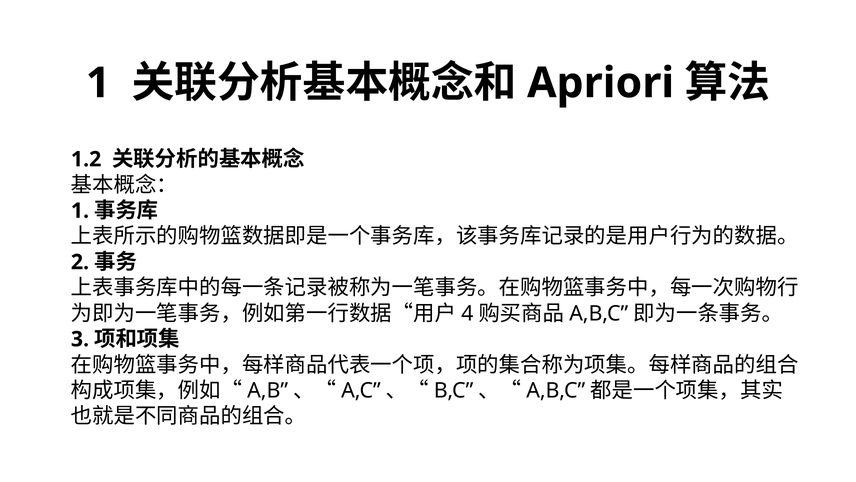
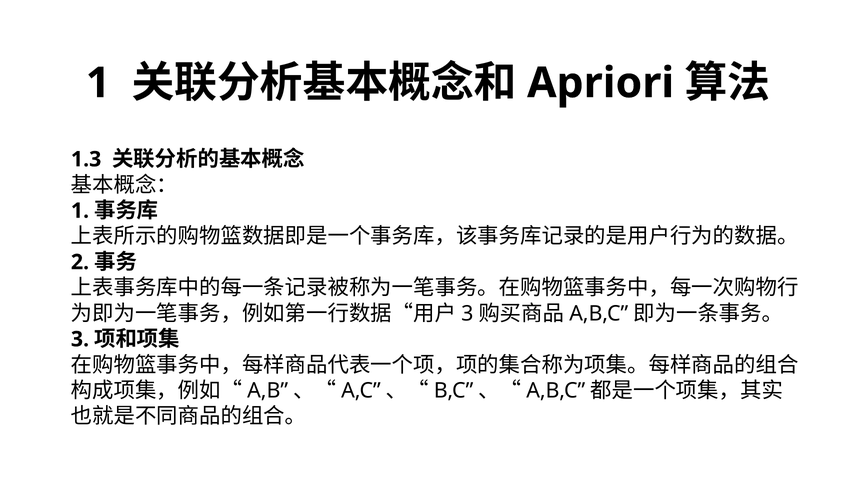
1.2: 1.2 -> 1.3
4 at (467, 313): 4 -> 3
